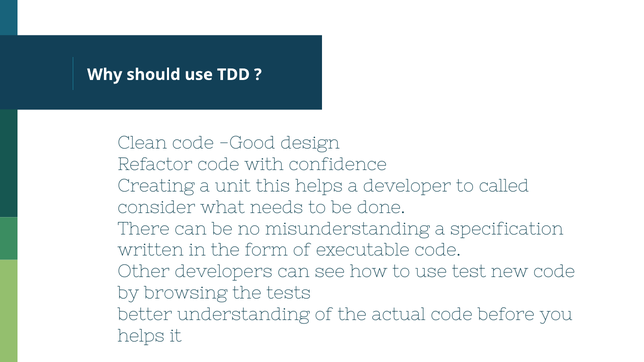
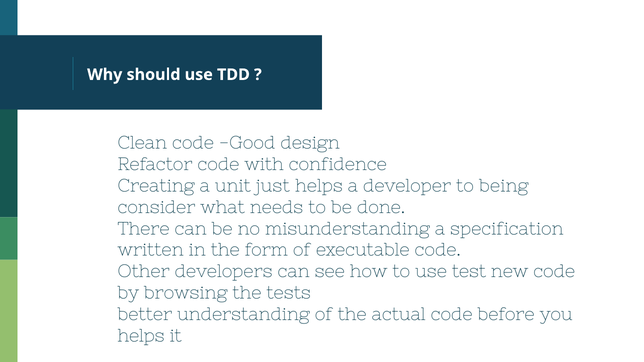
this: this -> just
called: called -> being
